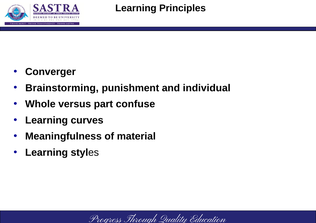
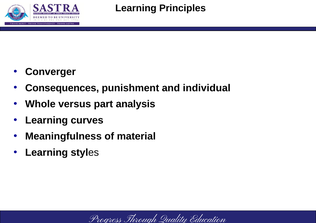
Brainstorming: Brainstorming -> Consequences
confuse: confuse -> analysis
